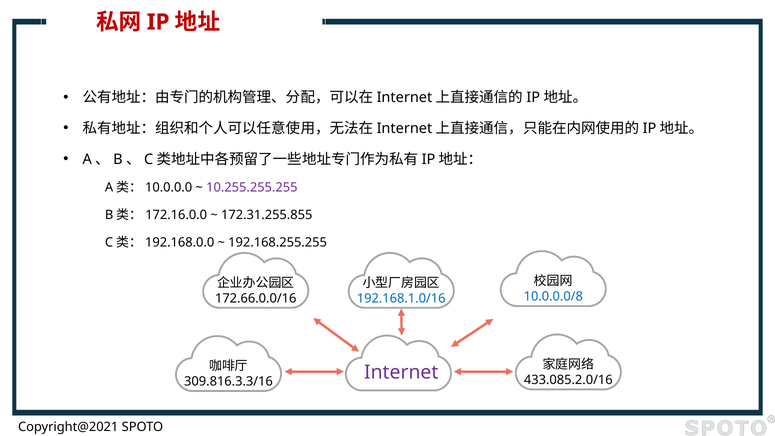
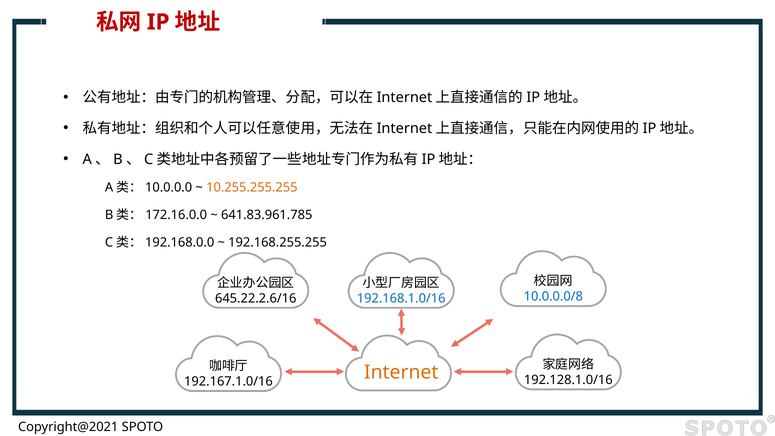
10.255.255.255 colour: purple -> orange
172.31.255.855: 172.31.255.855 -> 641.83.961.785
172.66.0.0/16: 172.66.0.0/16 -> 645.22.2.6/16
Internet colour: purple -> orange
433.085.2.0/16: 433.085.2.0/16 -> 192.128.1.0/16
309.816.3.3/16: 309.816.3.3/16 -> 192.167.1.0/16
